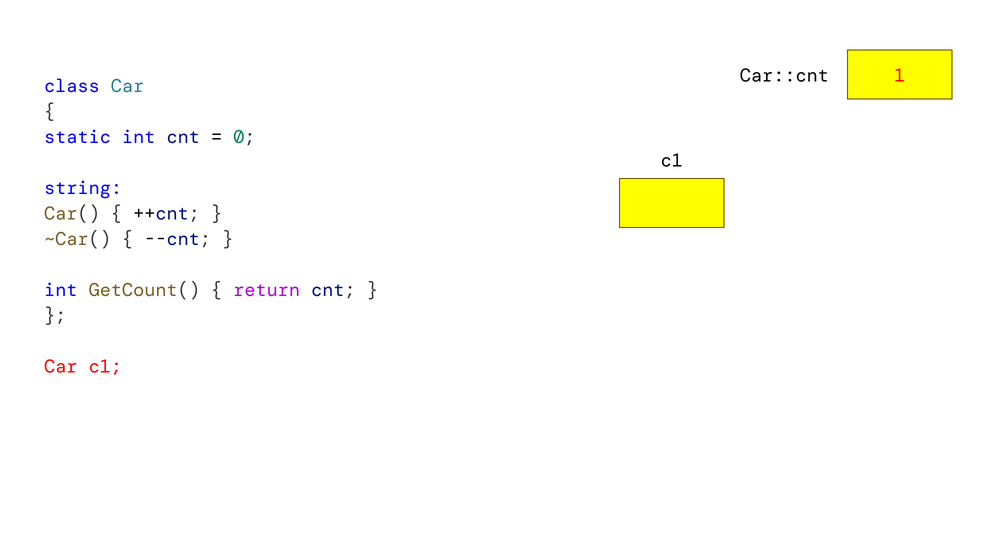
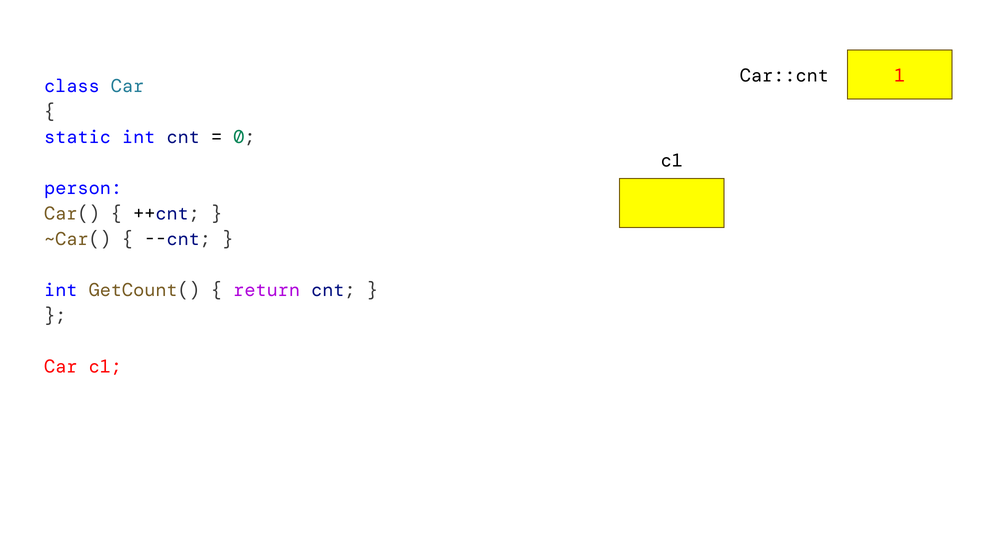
string: string -> person
